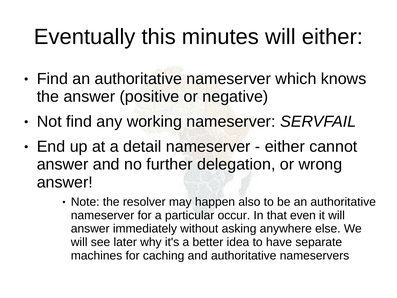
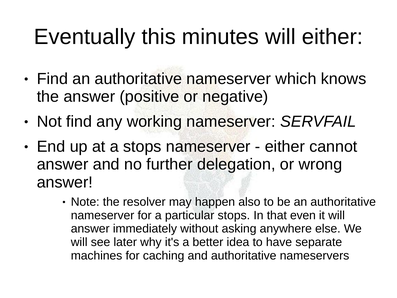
a detail: detail -> stops
particular occur: occur -> stops
